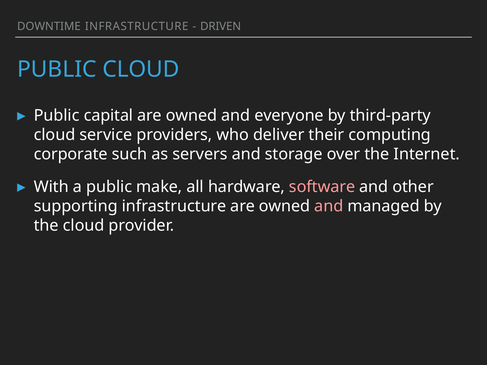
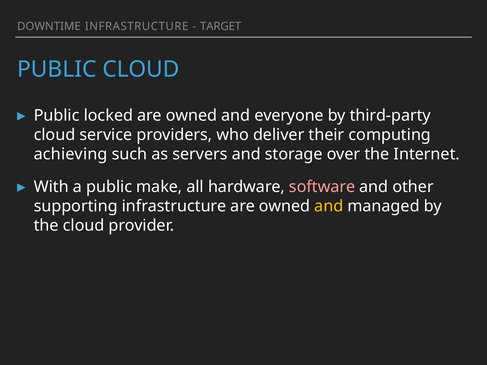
DRIVEN: DRIVEN -> TARGET
capital: capital -> locked
corporate: corporate -> achieving
and at (329, 206) colour: pink -> yellow
